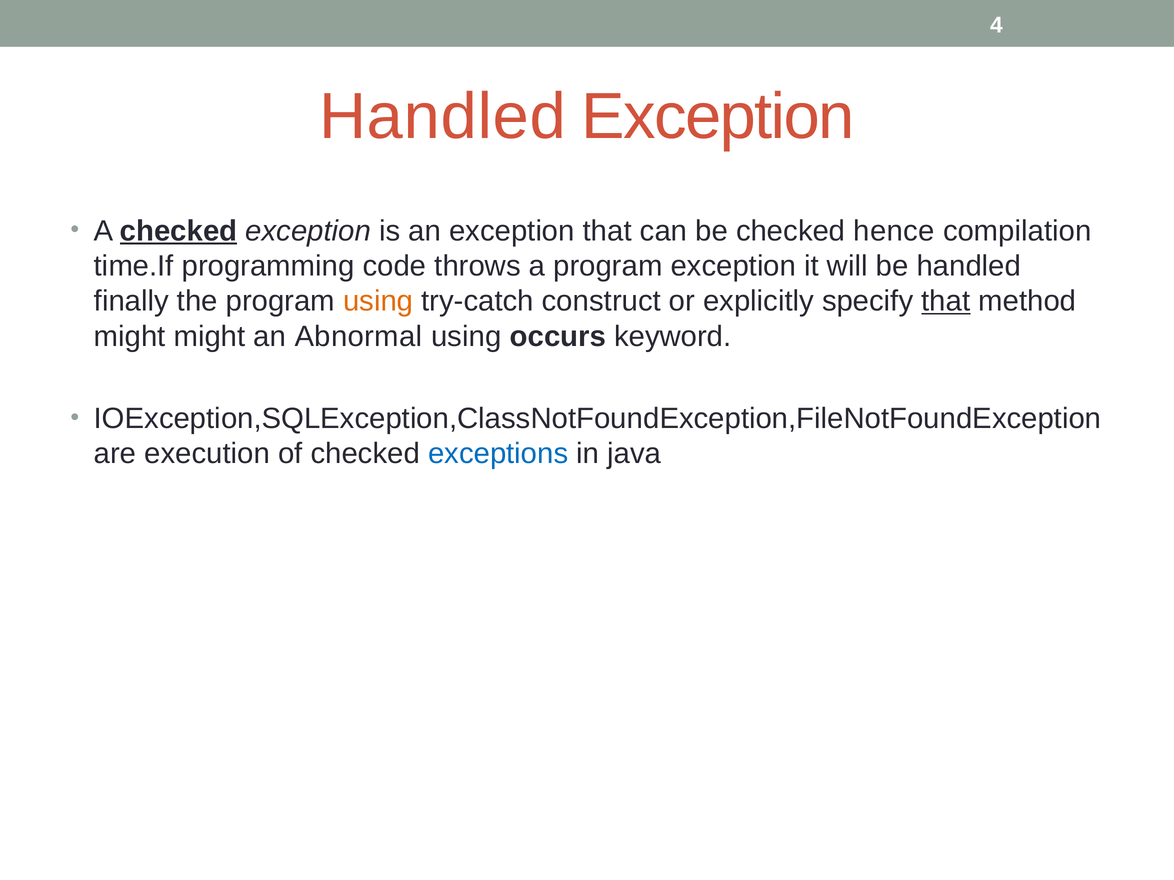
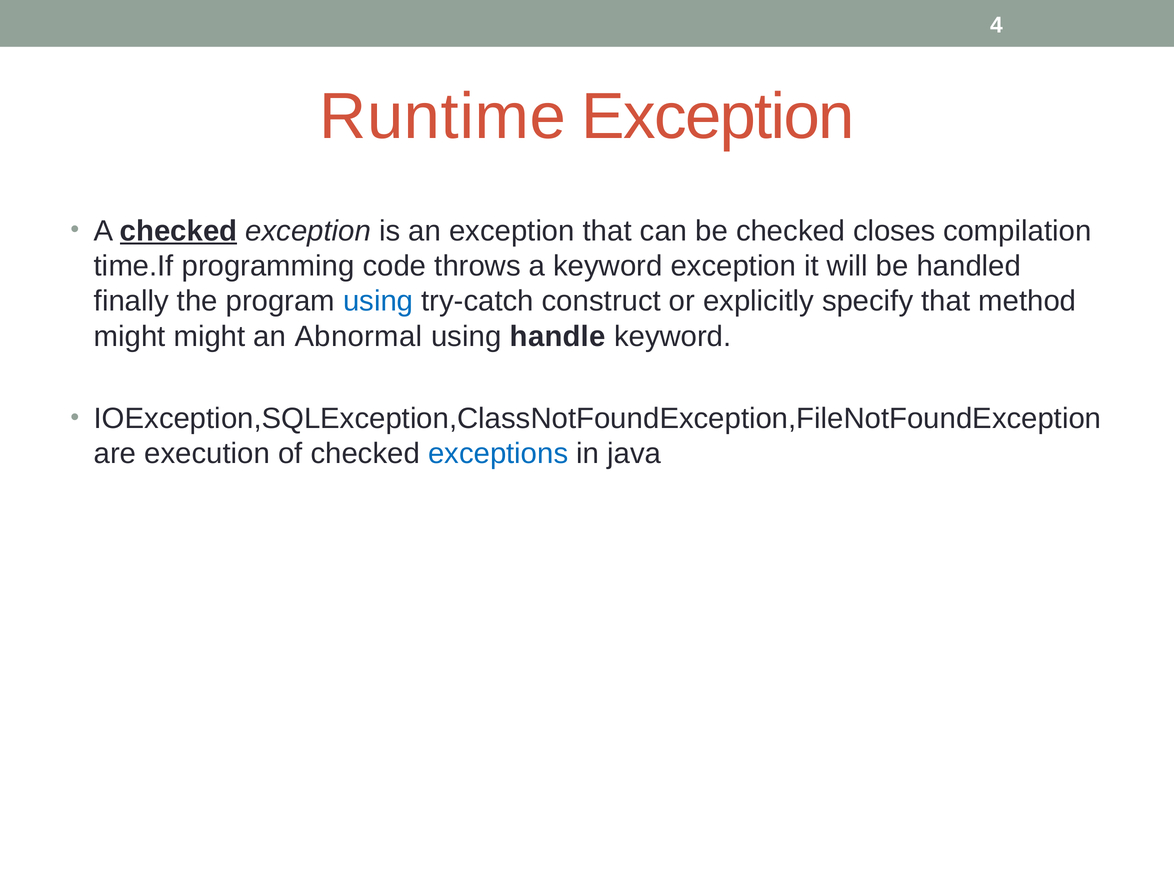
Handled at (443, 117): Handled -> Runtime
hence: hence -> closes
a program: program -> keyword
using at (378, 301) colour: orange -> blue
that at (946, 301) underline: present -> none
occurs: occurs -> handle
